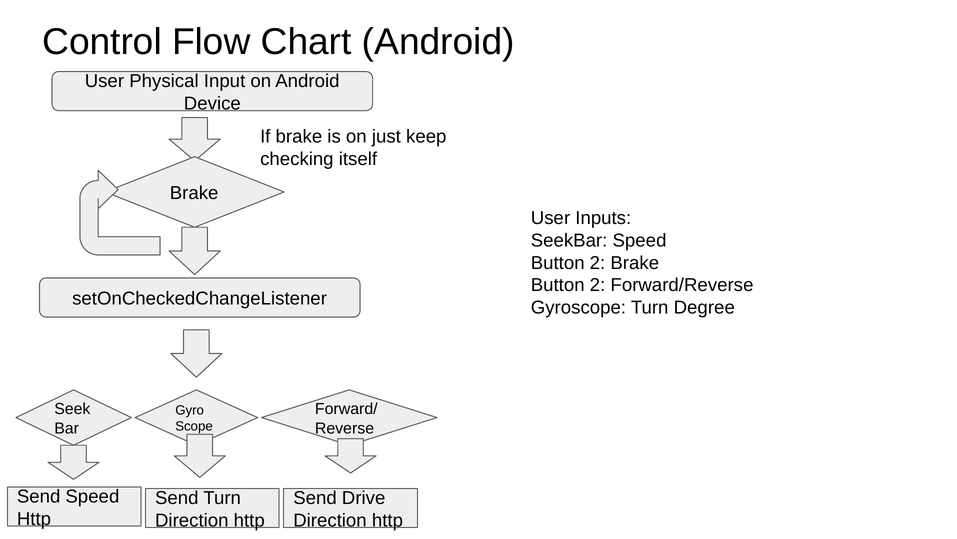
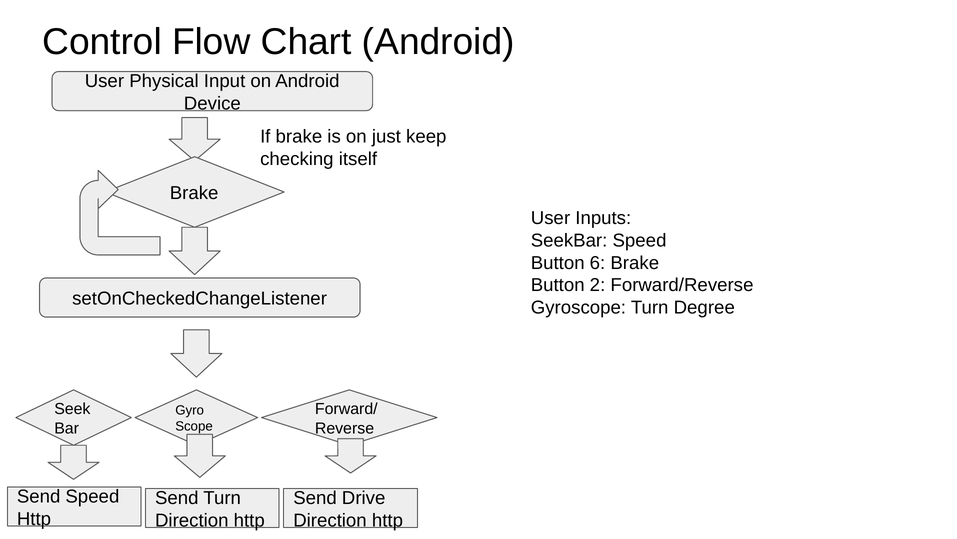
2 at (598, 263): 2 -> 6
